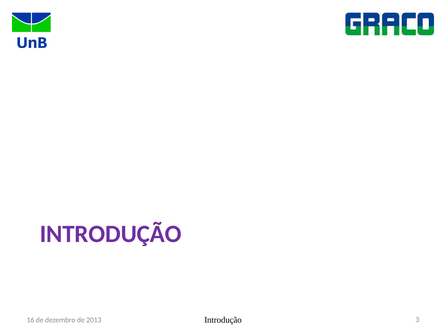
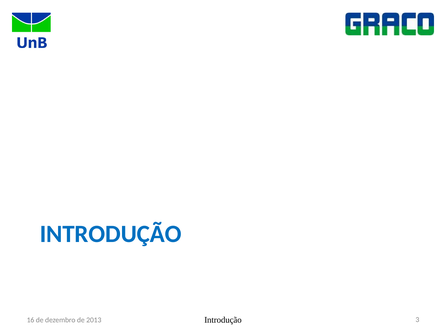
INTRODUÇÃO at (111, 234) colour: purple -> blue
